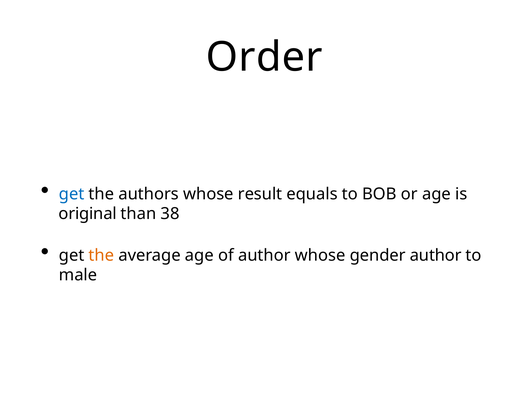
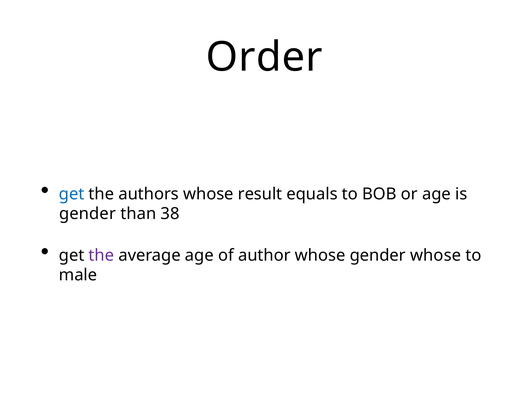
original at (88, 214): original -> gender
the at (101, 255) colour: orange -> purple
gender author: author -> whose
